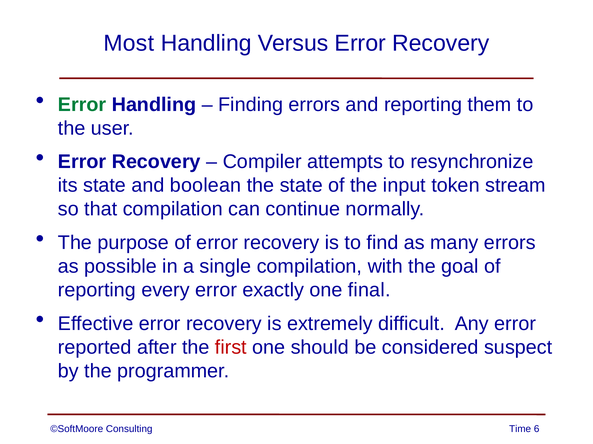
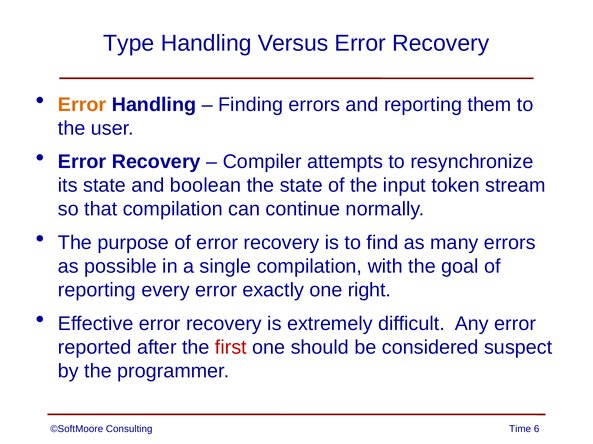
Most: Most -> Type
Error at (82, 105) colour: green -> orange
final: final -> right
